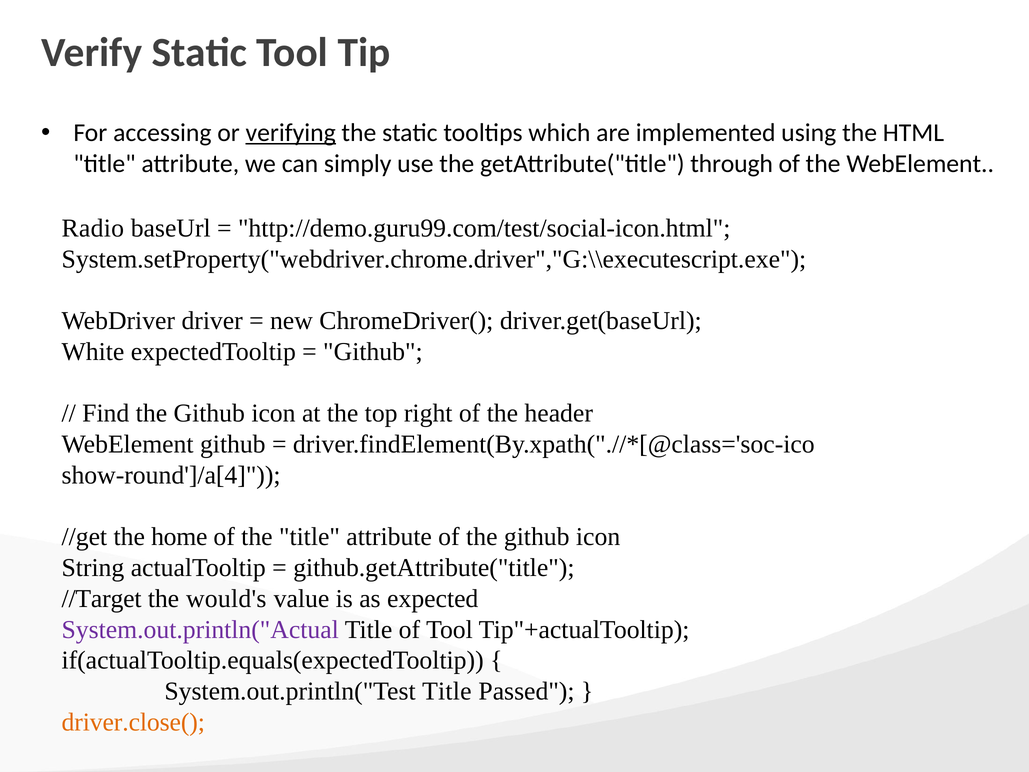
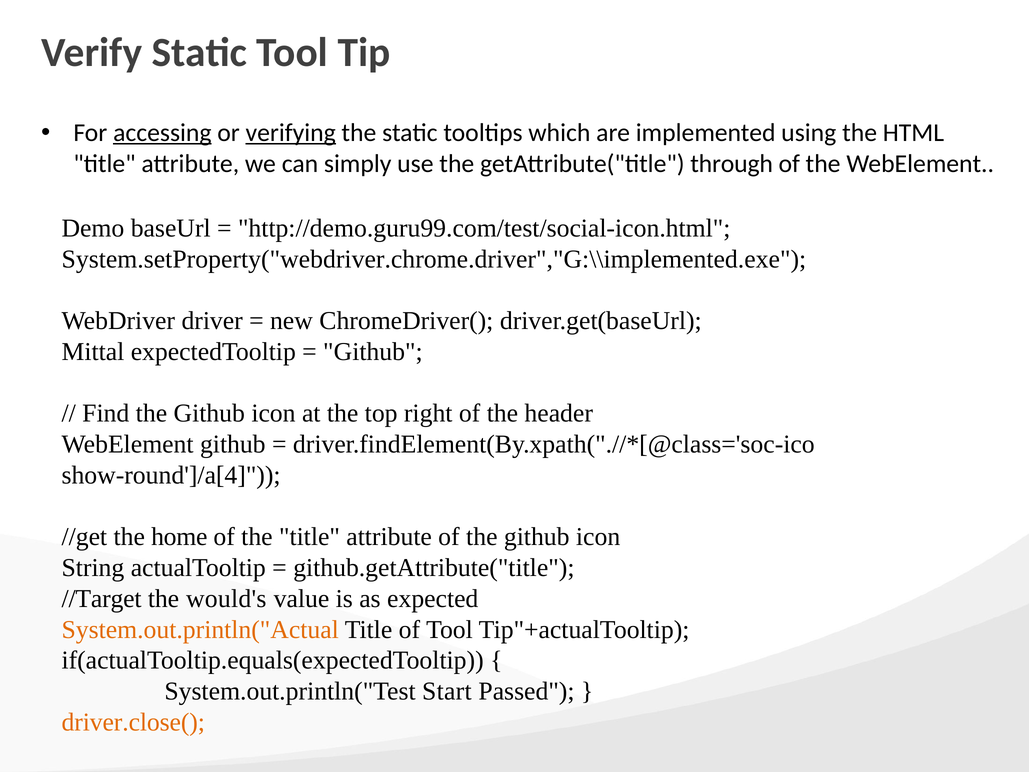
accessing underline: none -> present
Radio: Radio -> Demo
System.setProperty("webdriver.chrome.driver","G:\\executescript.exe: System.setProperty("webdriver.chrome.driver","G:\\executescript.exe -> System.setProperty("webdriver.chrome.driver","G:\\implemented.exe
White: White -> Mittal
System.out.println("Actual colour: purple -> orange
System.out.println("Test Title: Title -> Start
